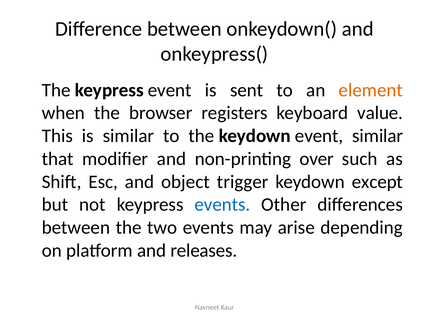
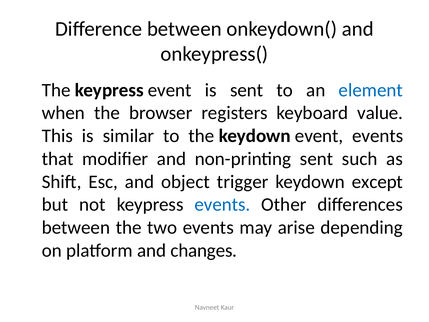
element colour: orange -> blue
event similar: similar -> events
non-printing over: over -> sent
releases: releases -> changes
